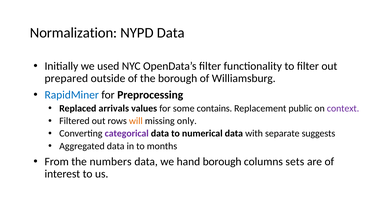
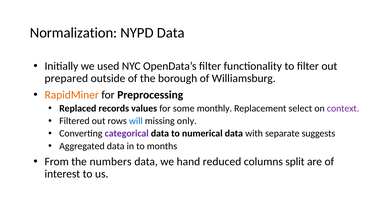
RapidMiner colour: blue -> orange
arrivals: arrivals -> records
contains: contains -> monthly
public: public -> select
will colour: orange -> blue
hand borough: borough -> reduced
sets: sets -> split
